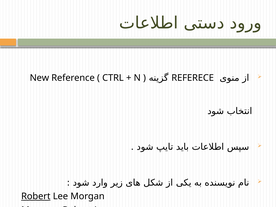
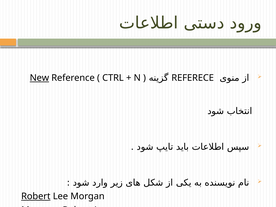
New underline: none -> present
